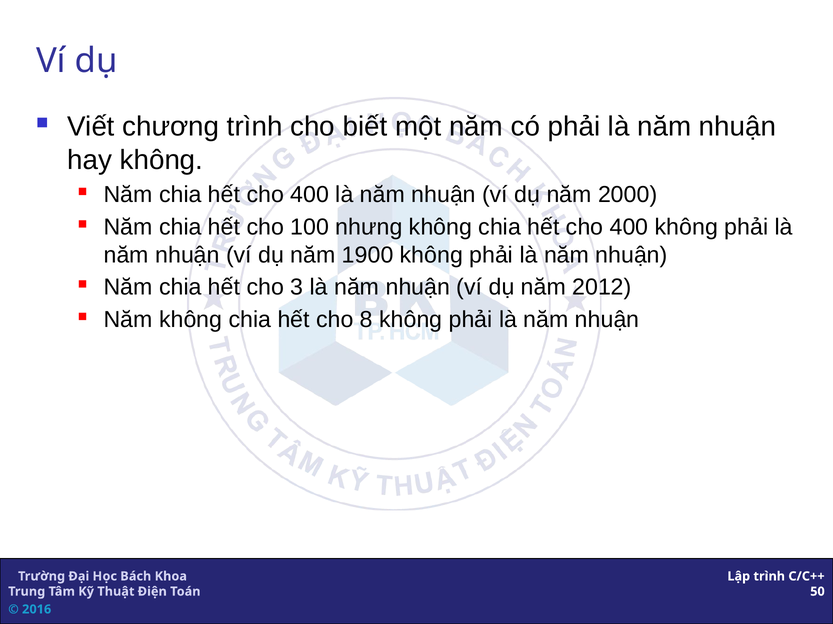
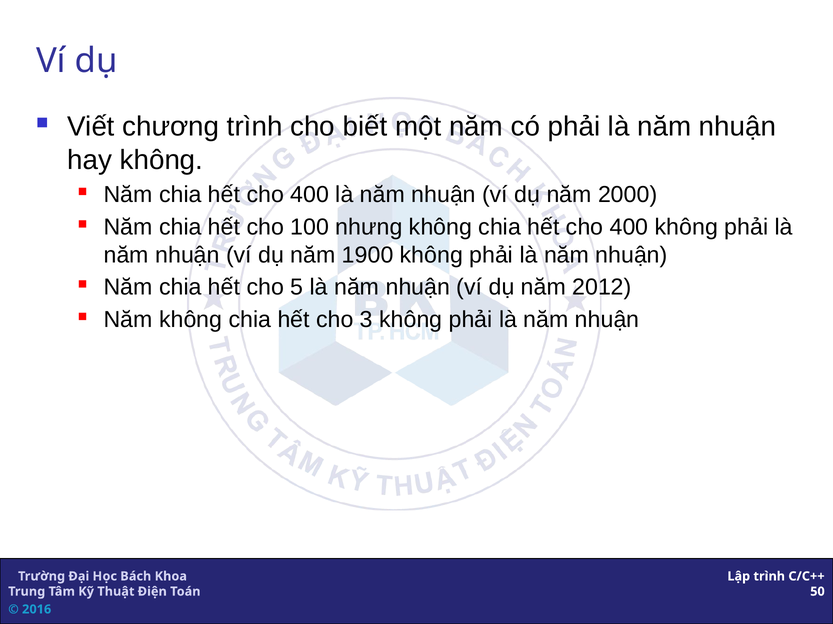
3: 3 -> 5
8: 8 -> 3
